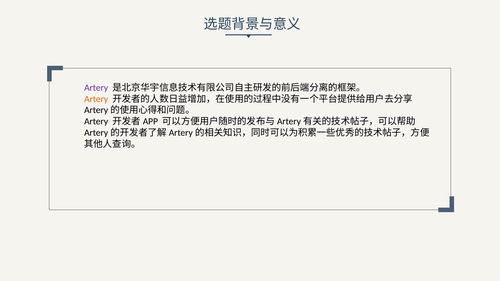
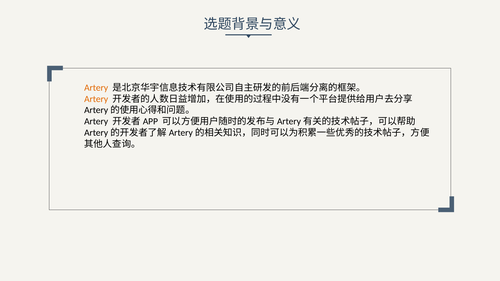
Artery at (96, 88) colour: purple -> orange
